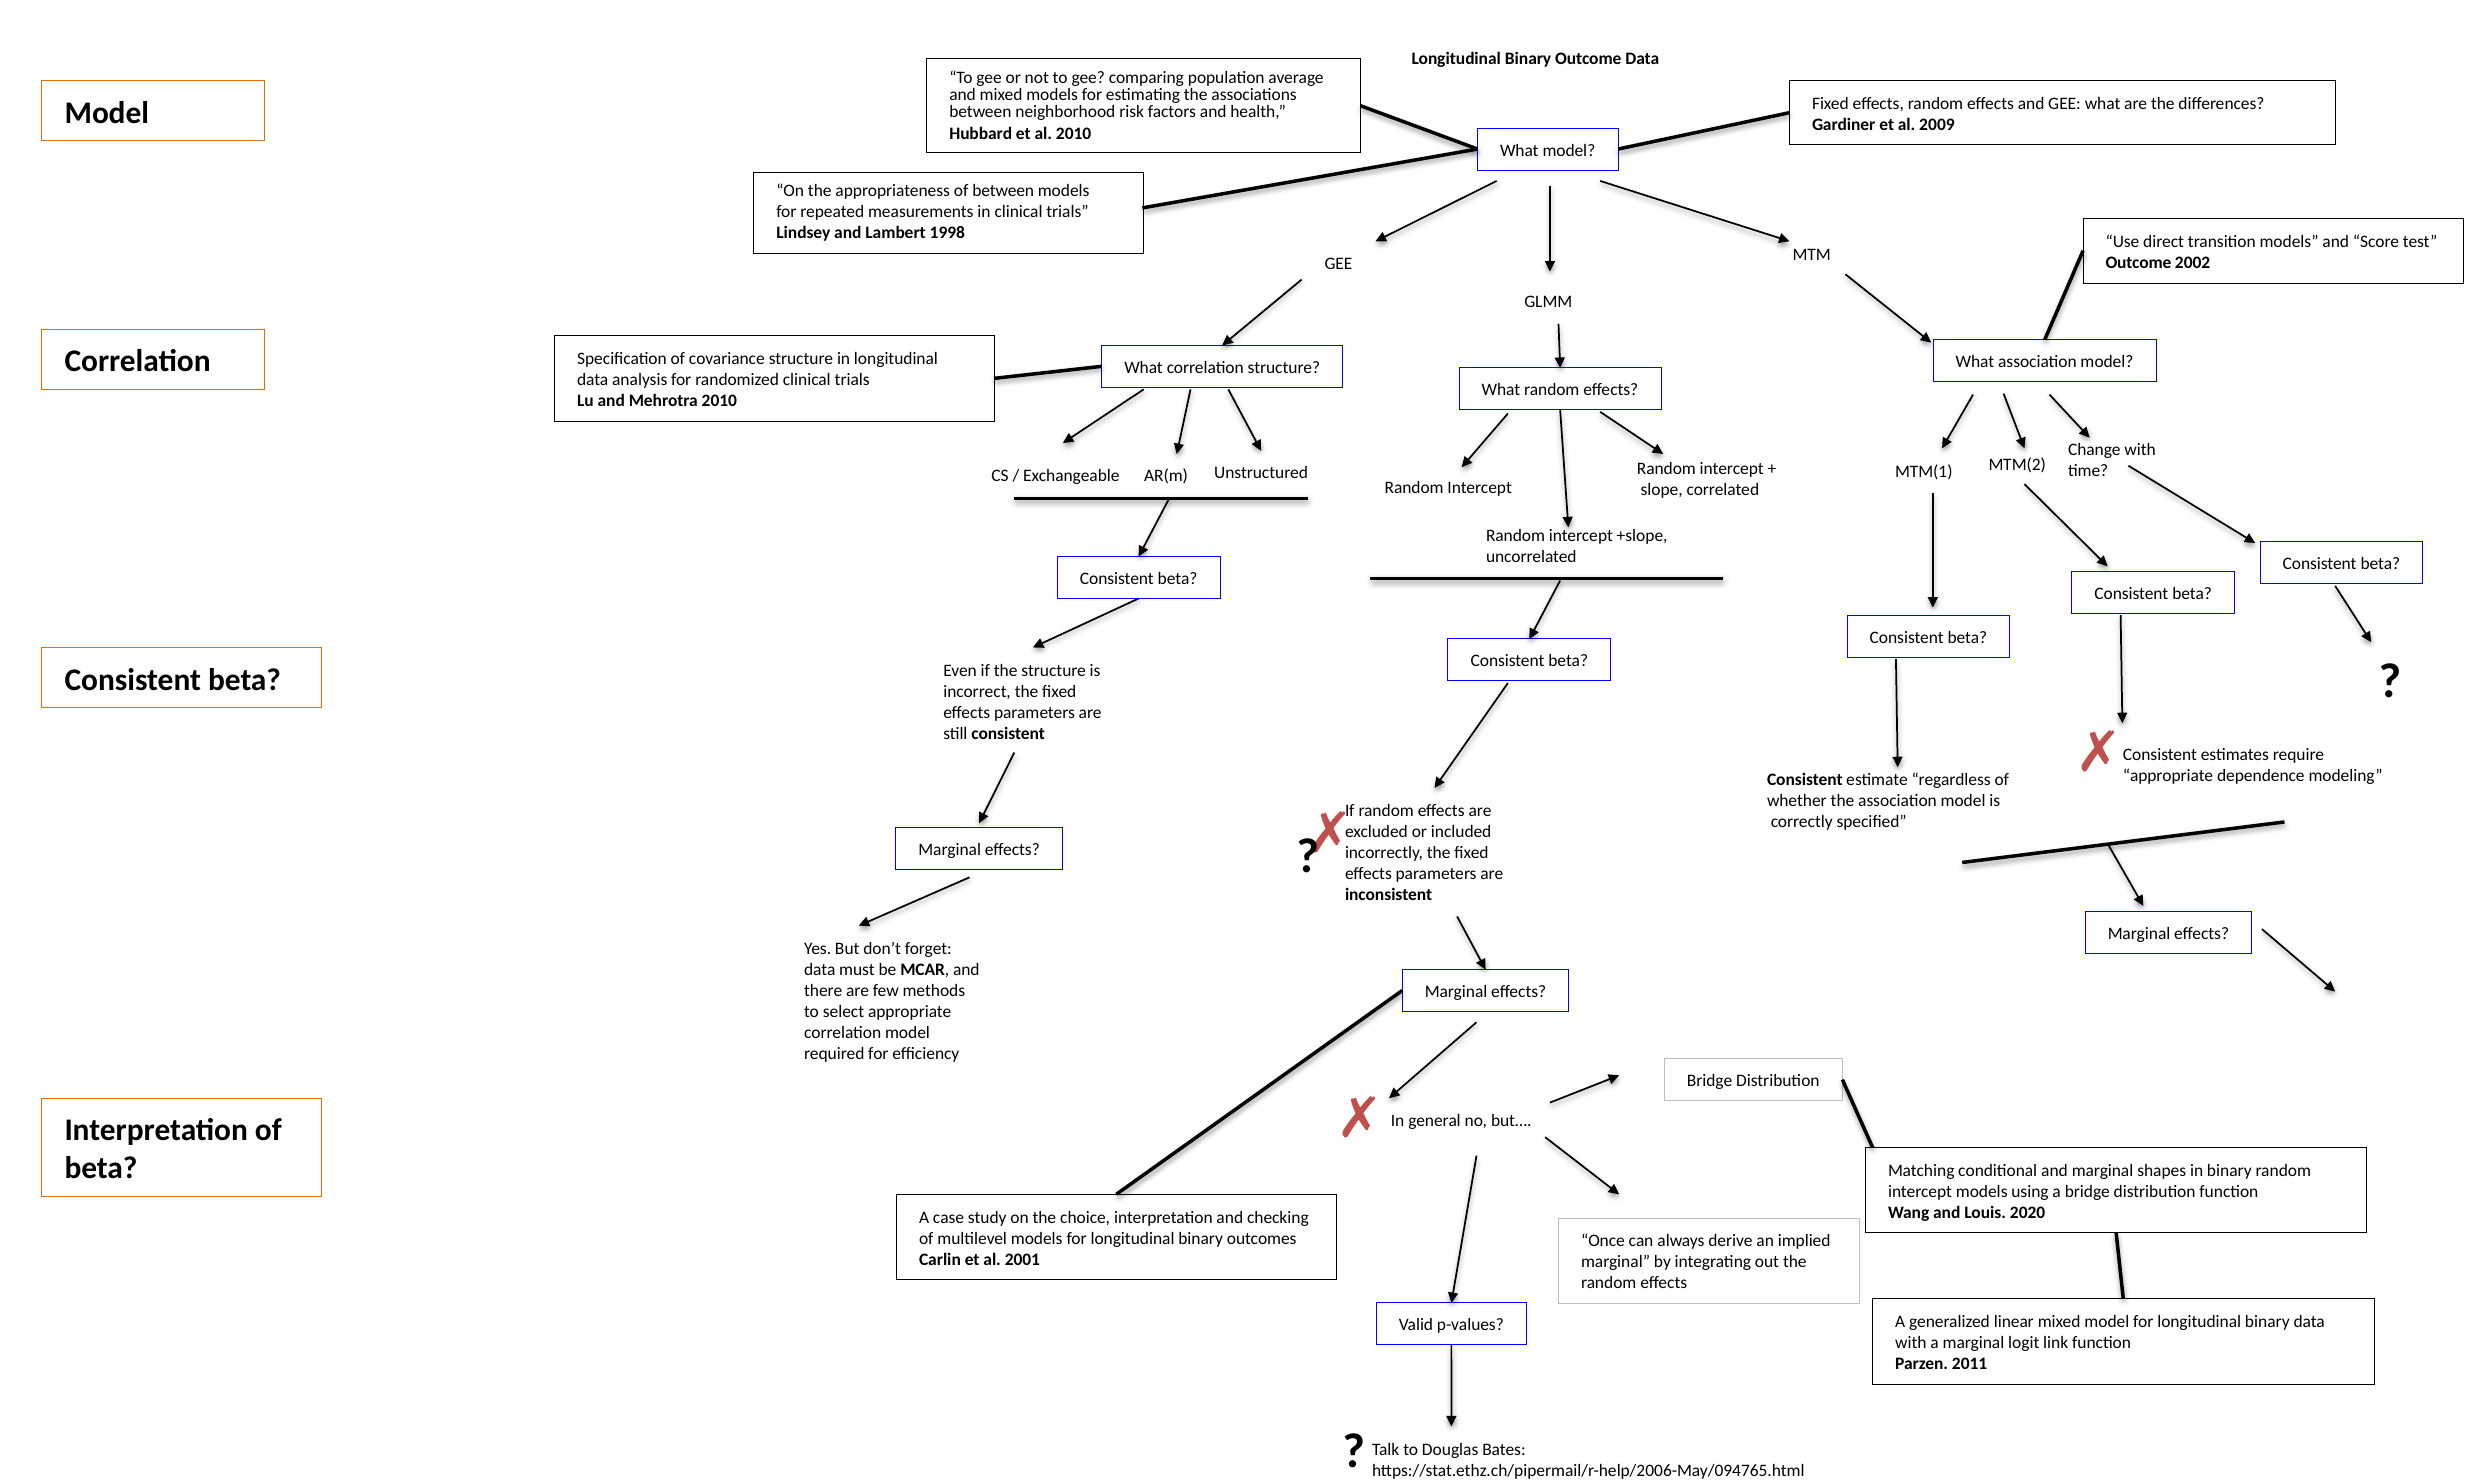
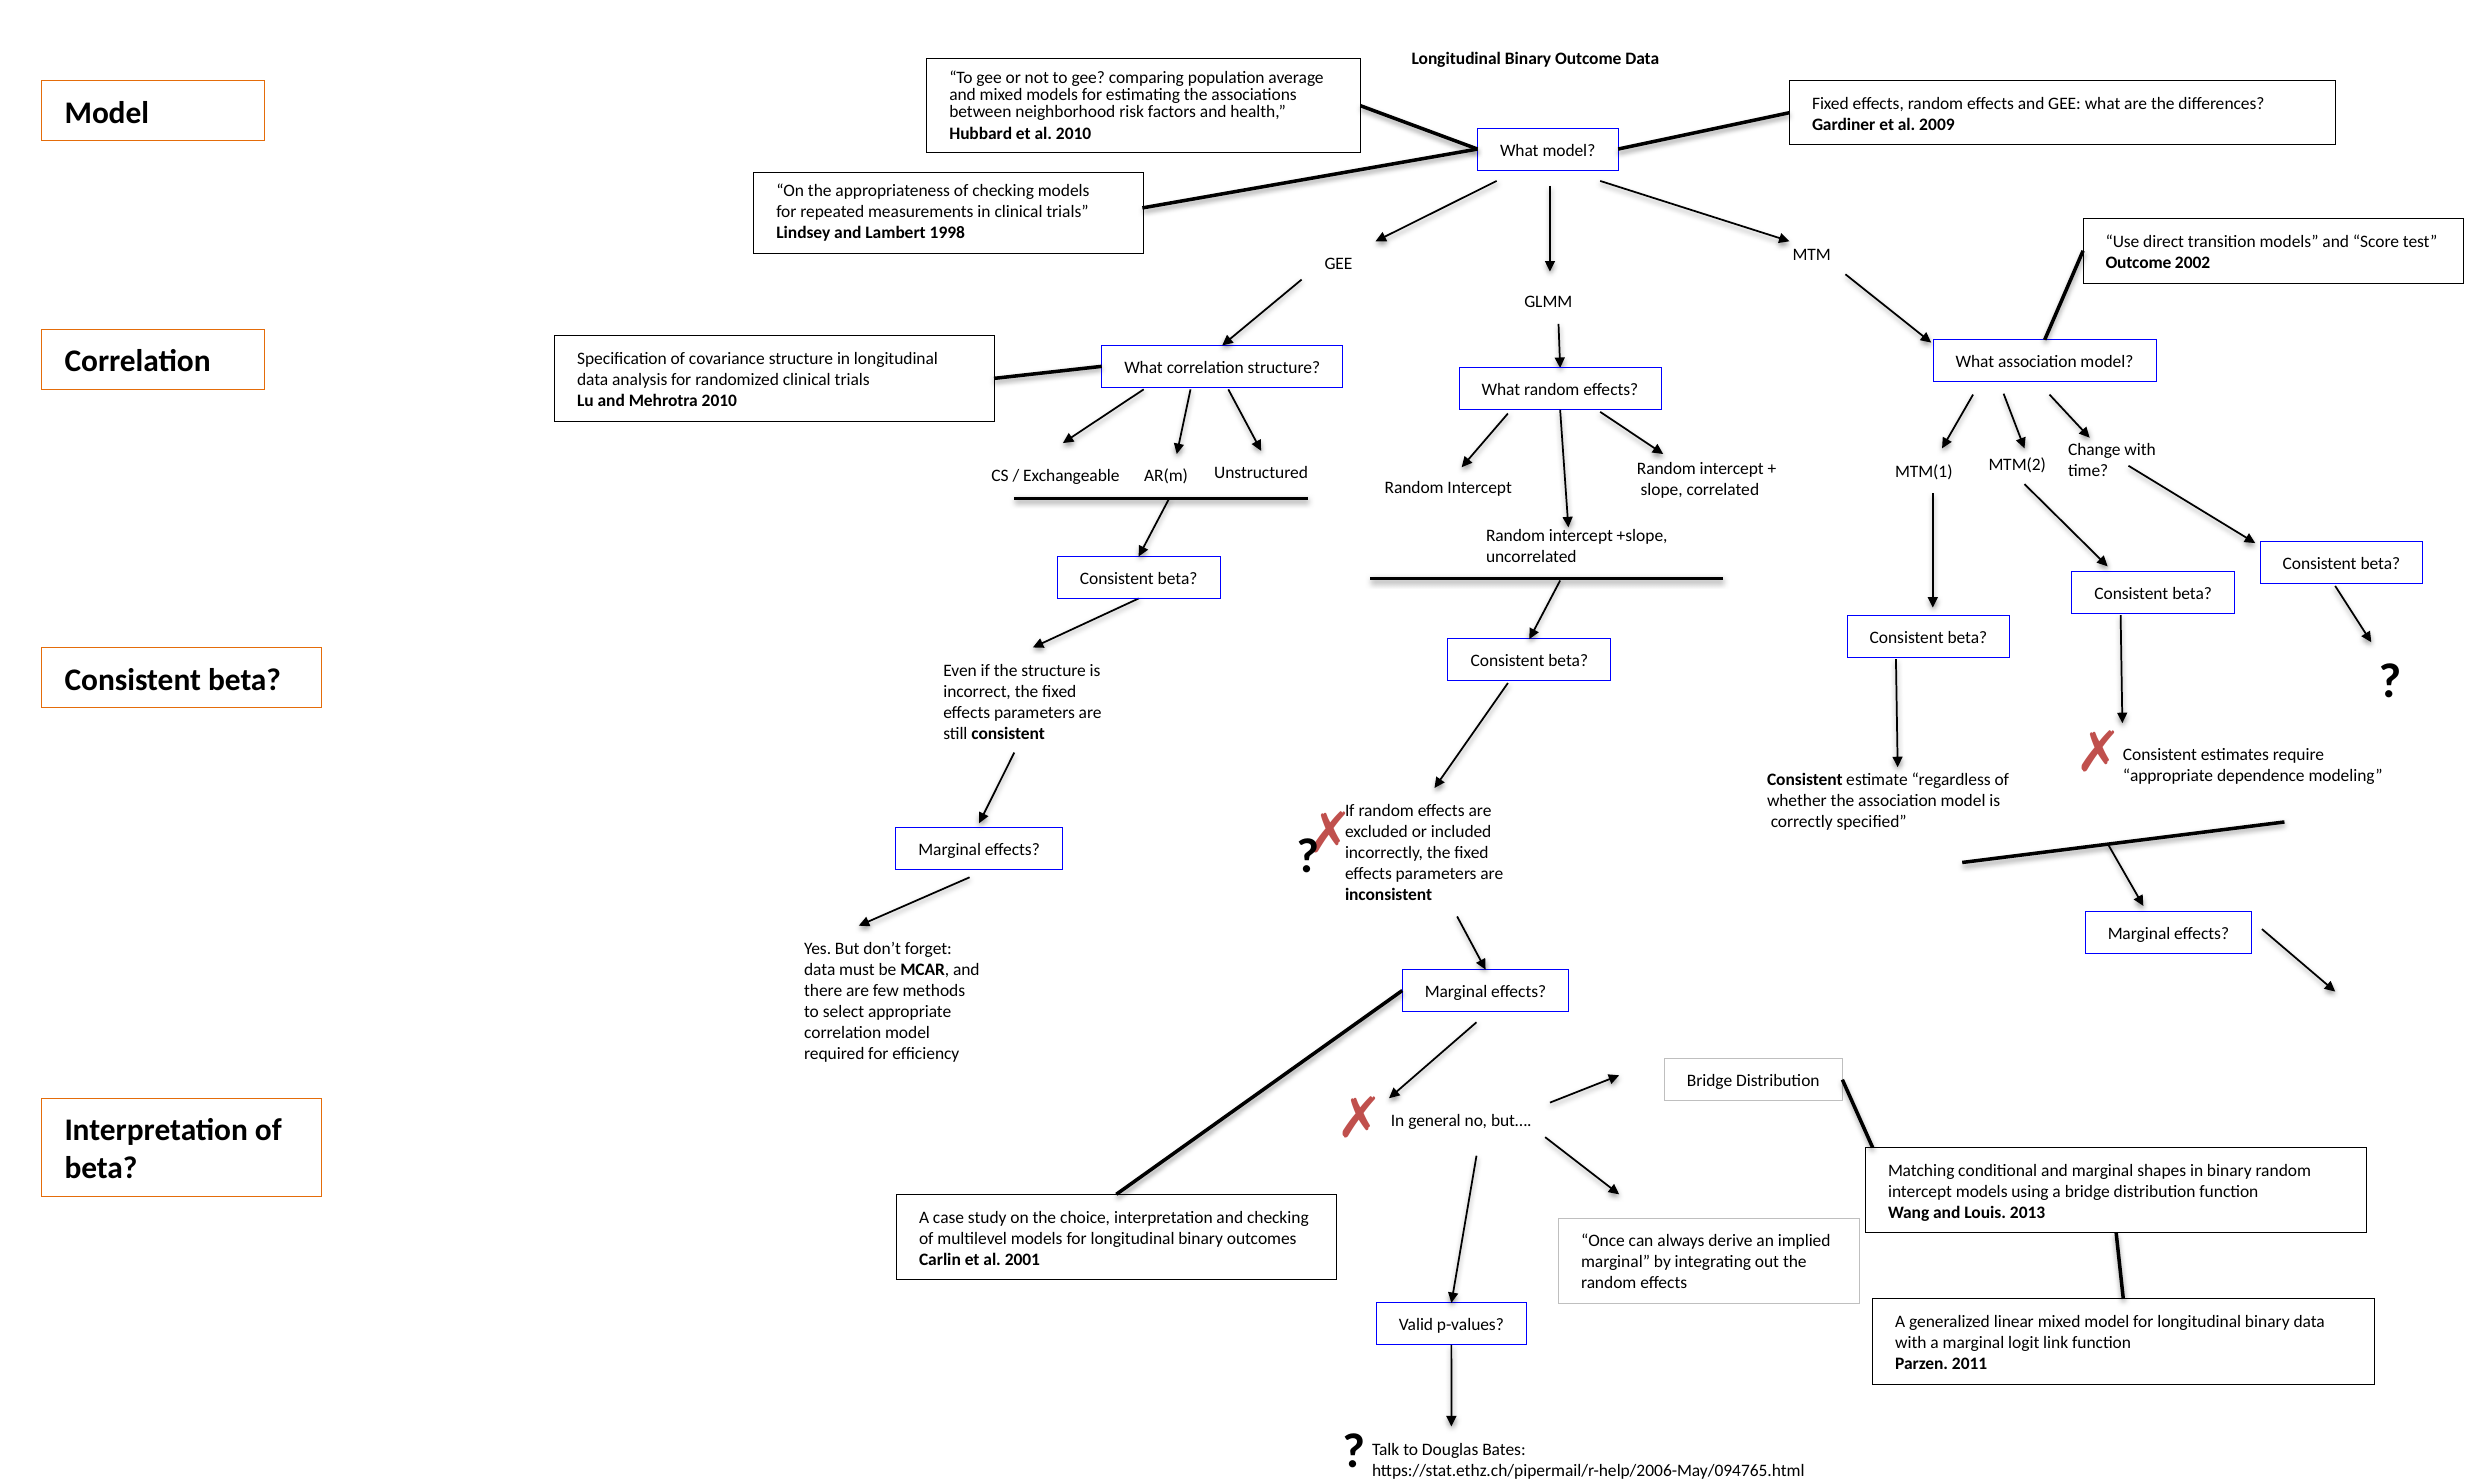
of between: between -> checking
2020: 2020 -> 2013
